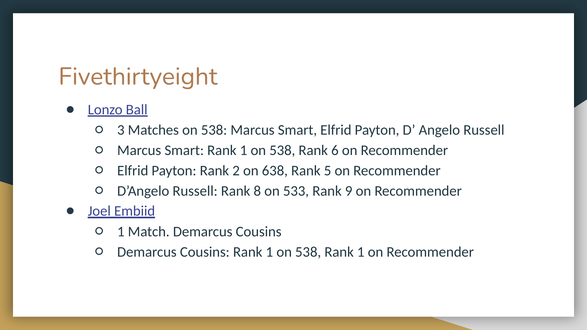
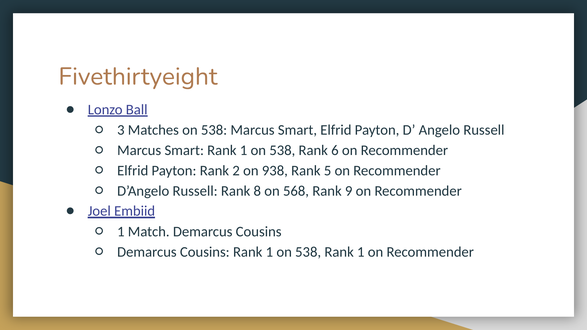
638: 638 -> 938
533: 533 -> 568
